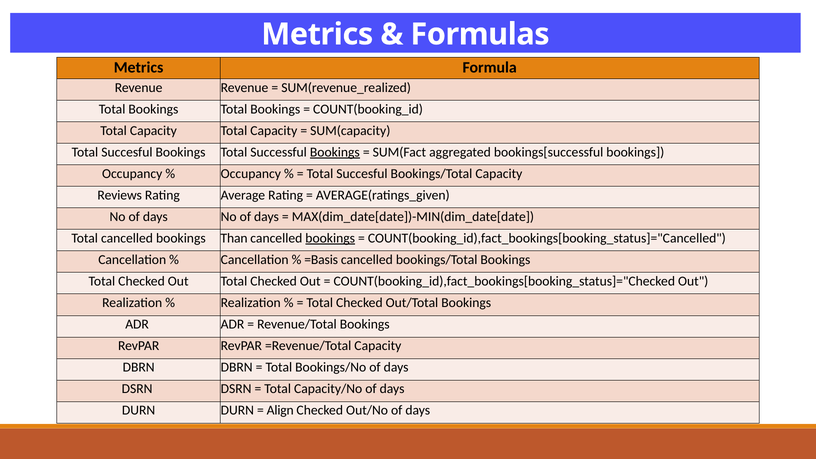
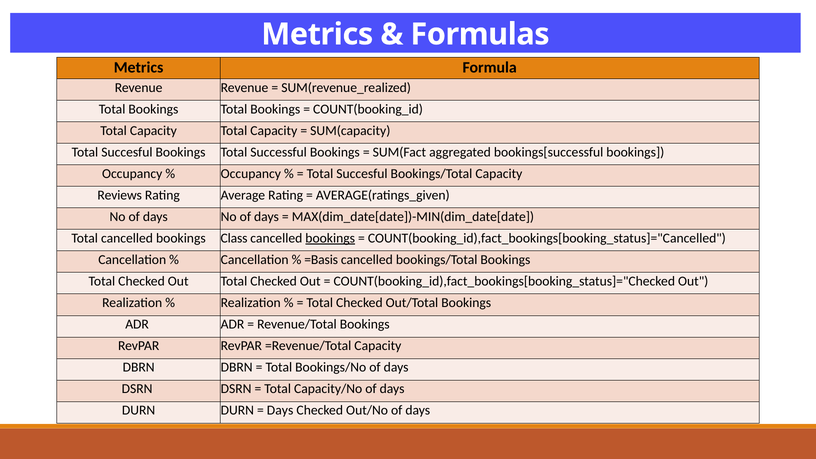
Bookings at (335, 152) underline: present -> none
Than: Than -> Class
Align at (280, 410): Align -> Days
